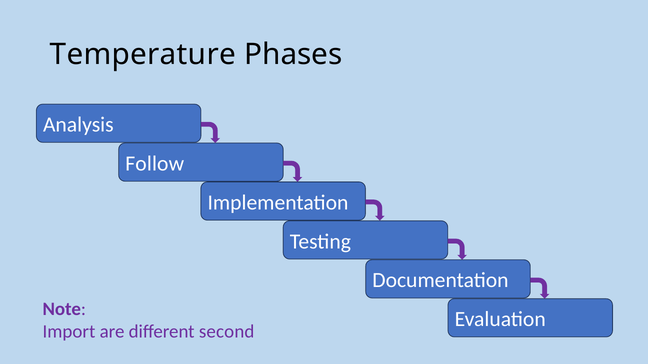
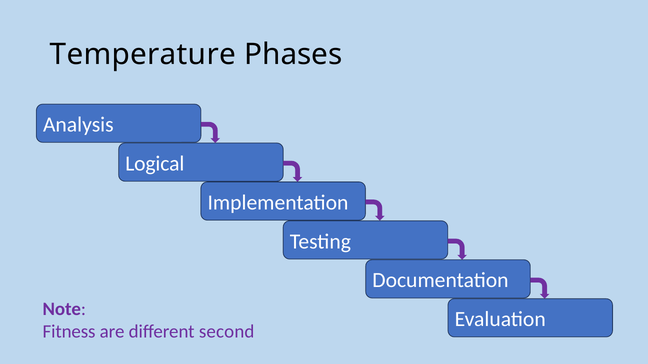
Follow: Follow -> Logical
Import: Import -> Fitness
